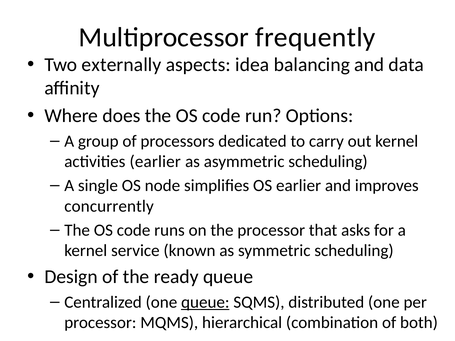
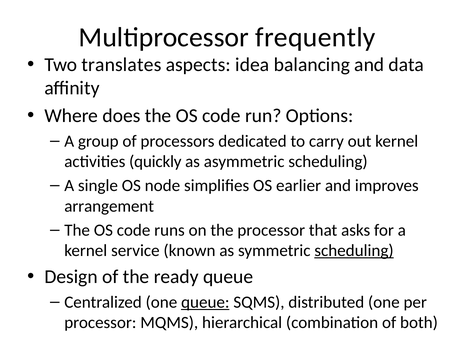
externally: externally -> translates
activities earlier: earlier -> quickly
concurrently: concurrently -> arrangement
scheduling at (354, 251) underline: none -> present
